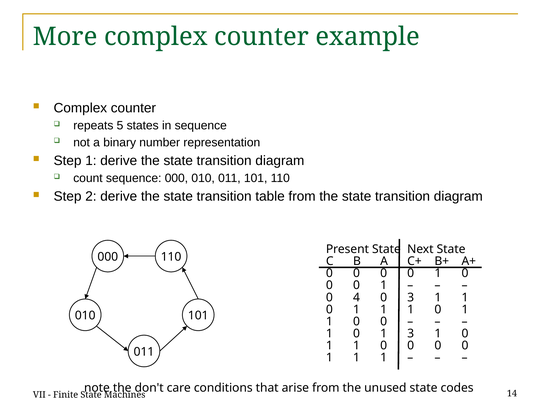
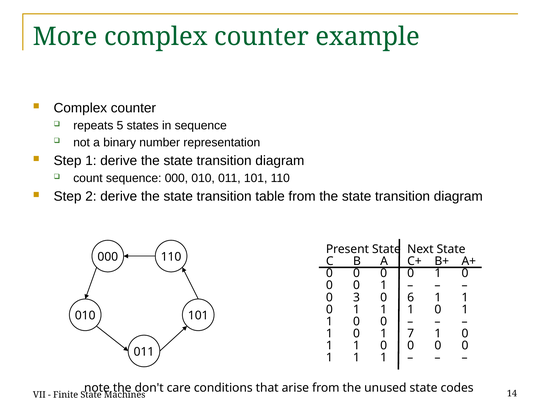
4: 4 -> 3
0 3: 3 -> 6
1 3: 3 -> 7
